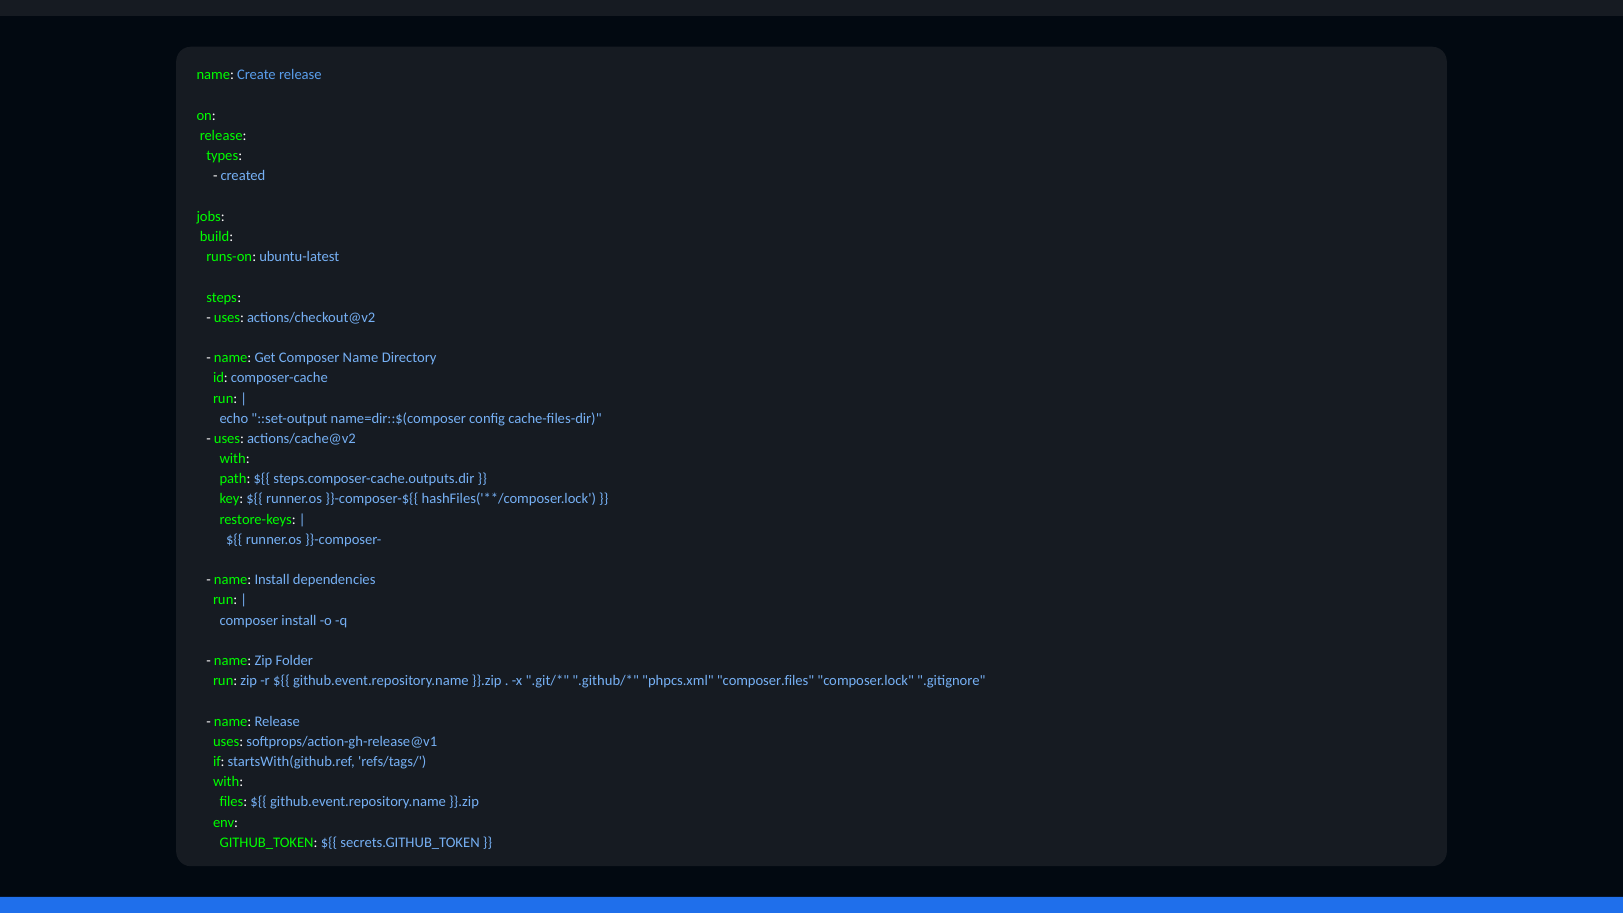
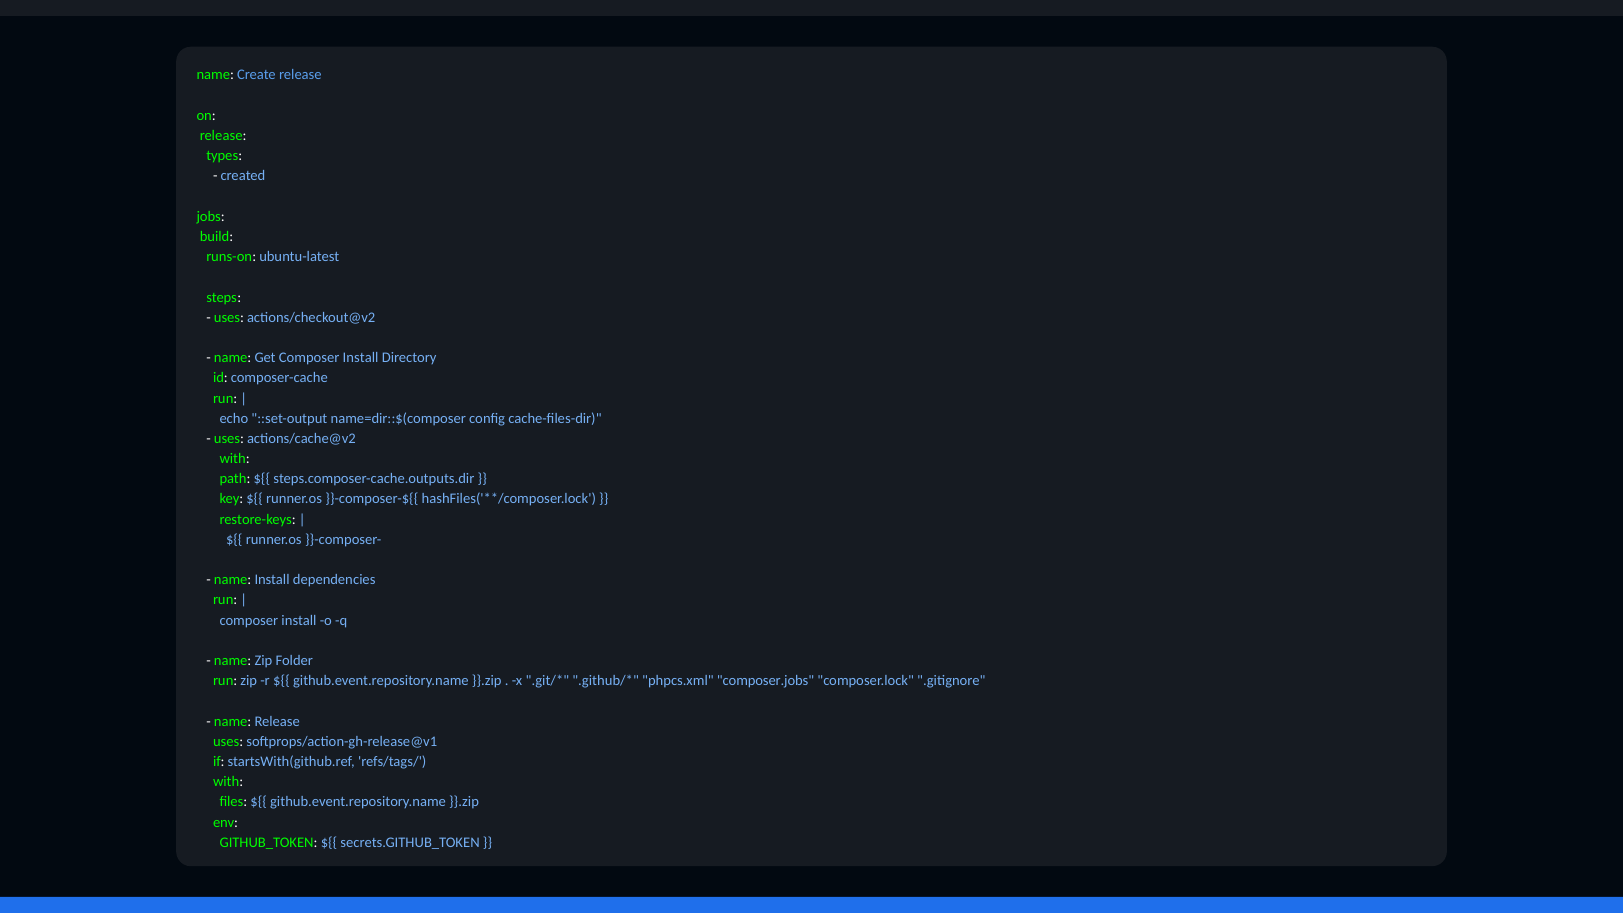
Get Composer Name: Name -> Install
composer.files: composer.files -> composer.jobs
